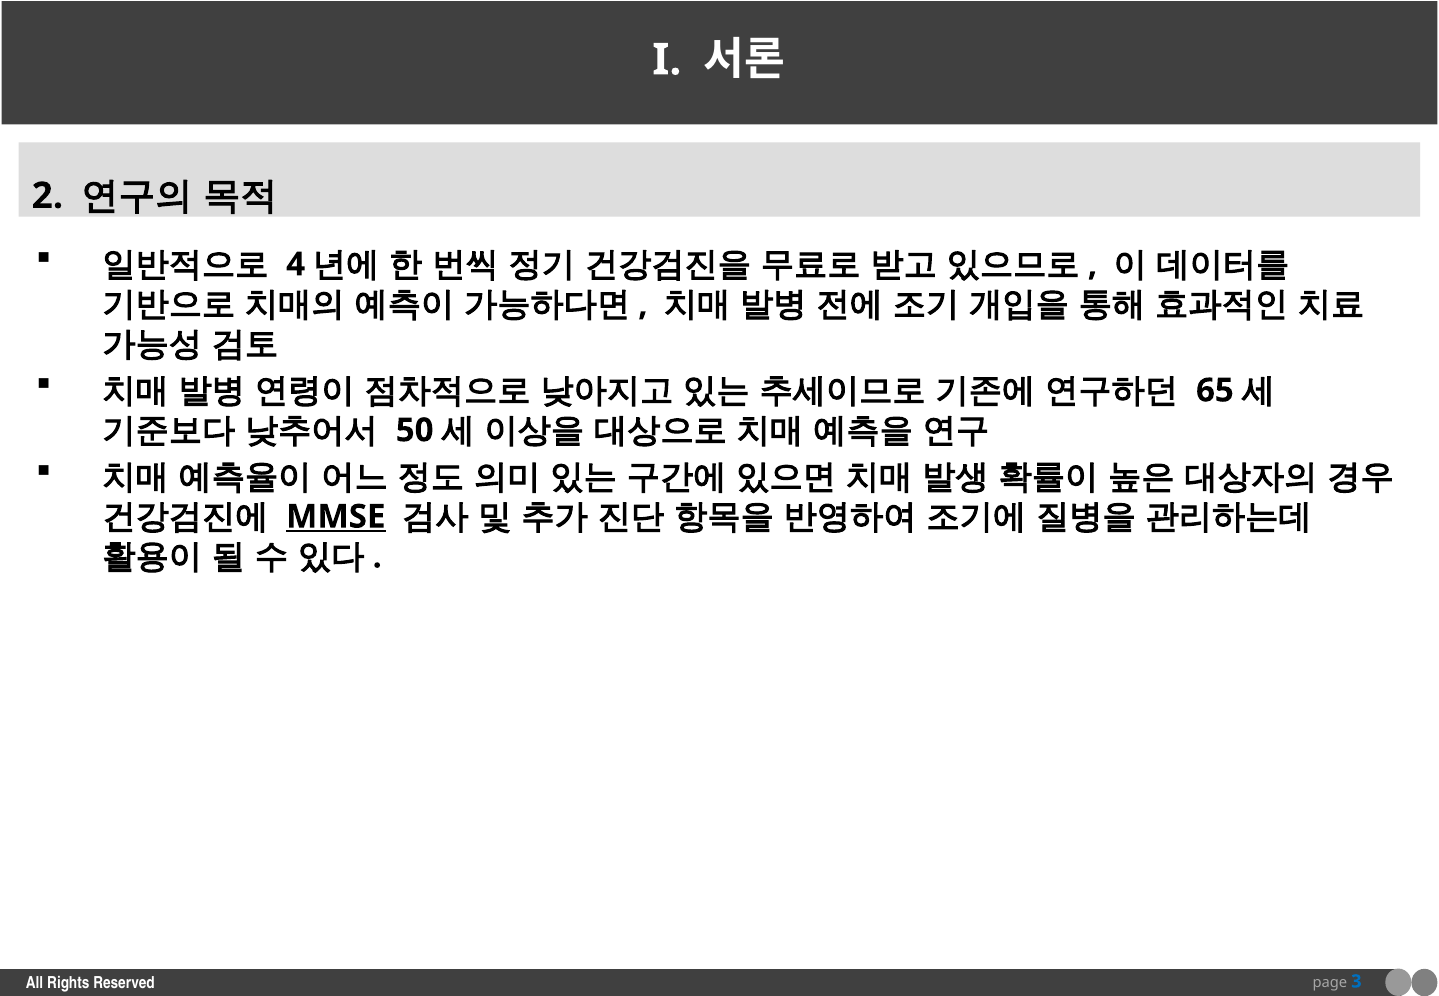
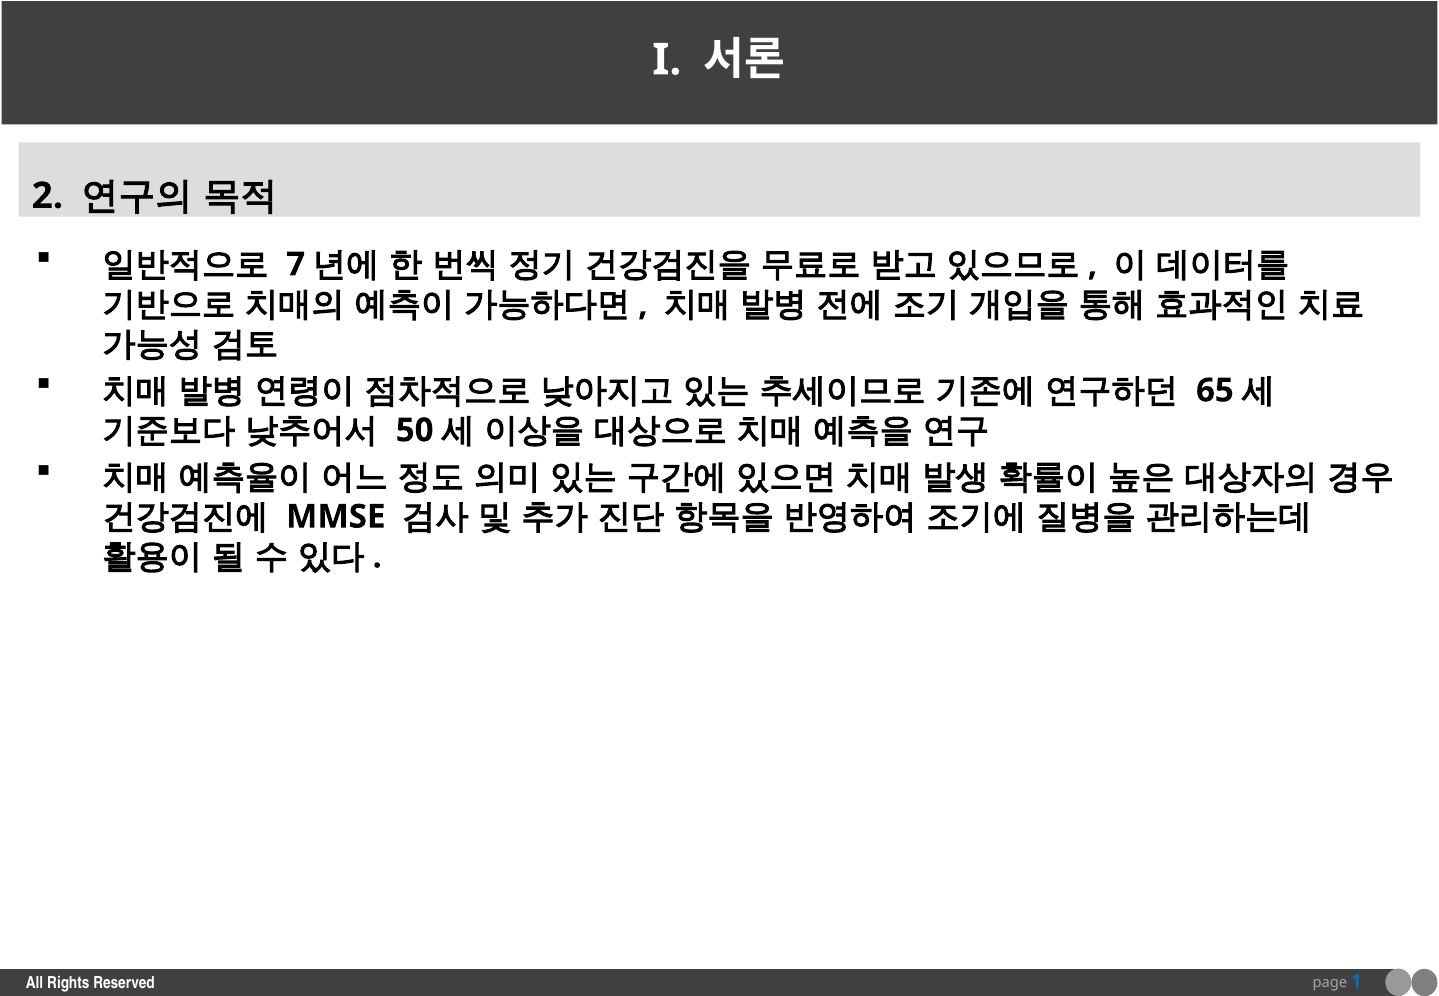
4: 4 -> 7
MMSE underline: present -> none
3: 3 -> 1
